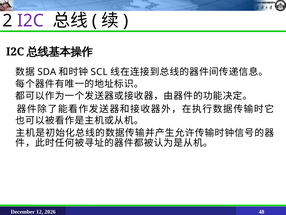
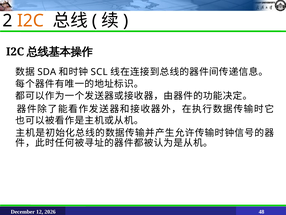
I2C at (30, 21) colour: purple -> orange
